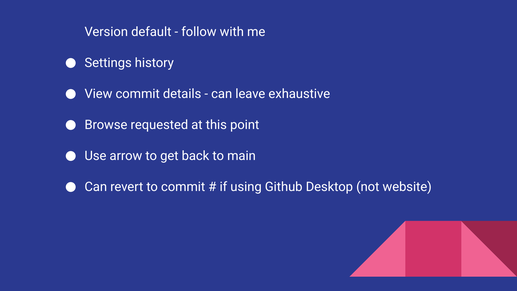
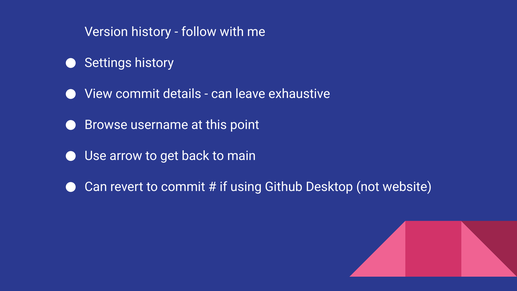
Version default: default -> history
requested: requested -> username
